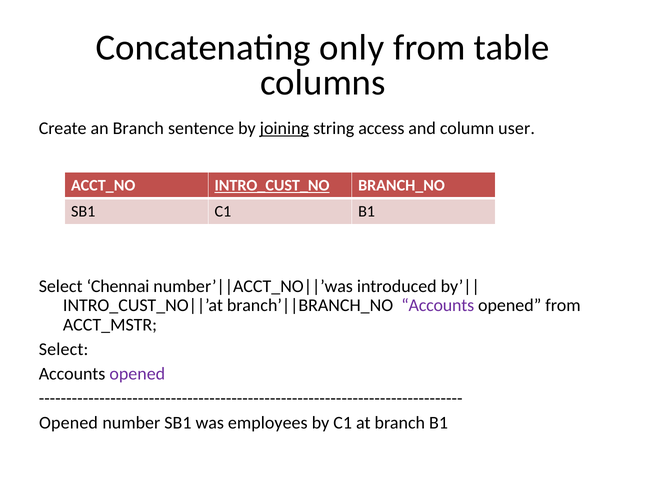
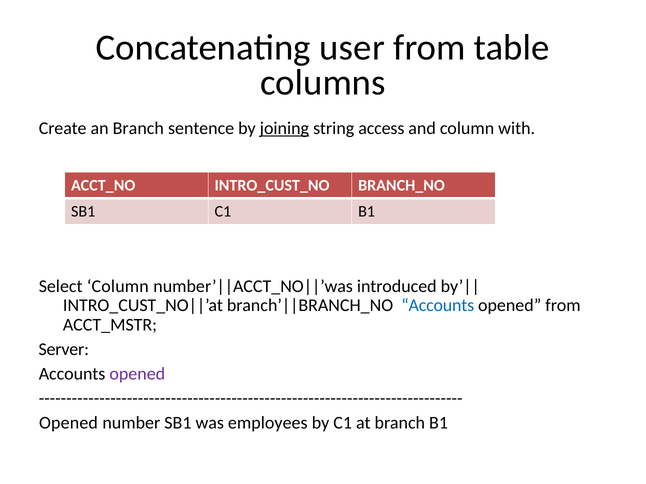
only: only -> user
user: user -> with
INTRO_CUST_NO underline: present -> none
Select Chennai: Chennai -> Column
Accounts at (438, 306) colour: purple -> blue
Select at (64, 350): Select -> Server
